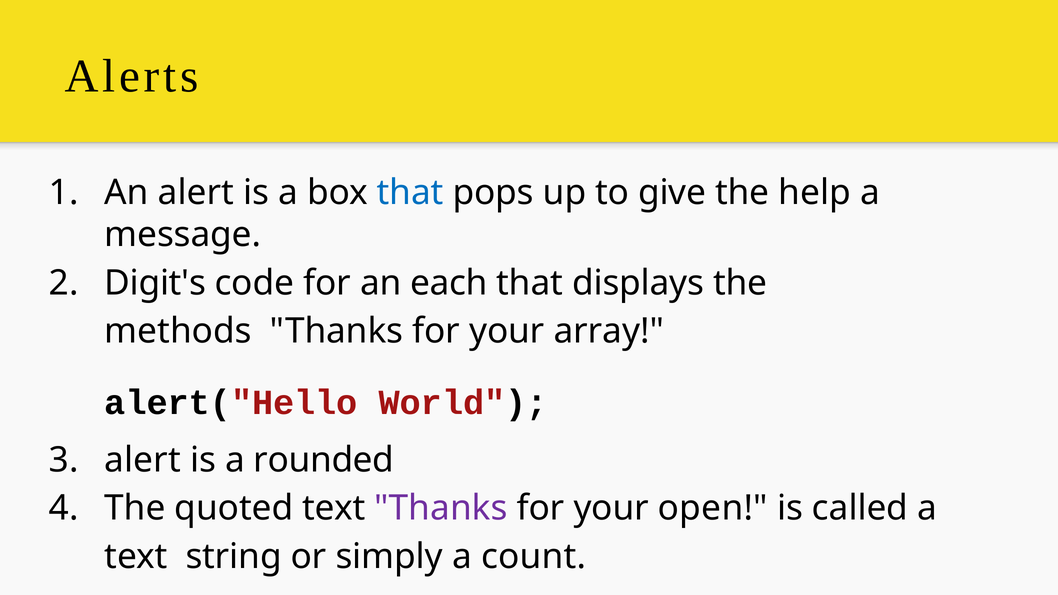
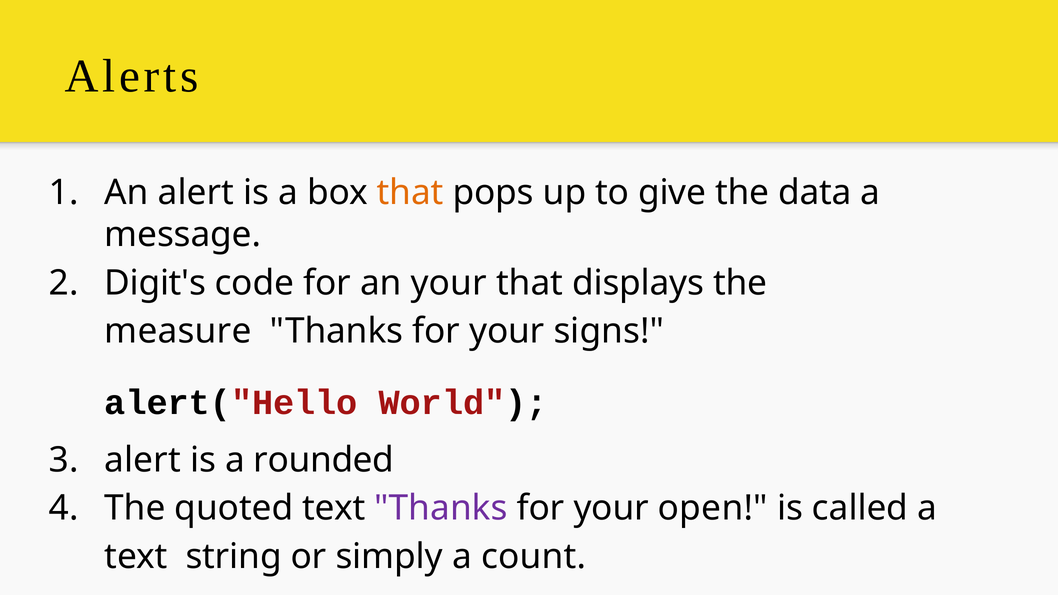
that at (410, 192) colour: blue -> orange
help: help -> data
an each: each -> your
methods: methods -> measure
array: array -> signs
